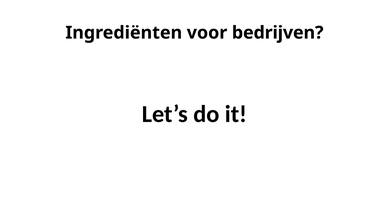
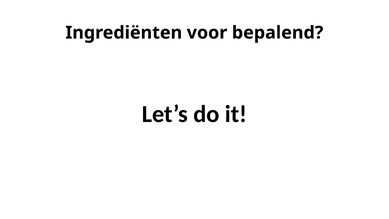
bedrijven: bedrijven -> bepalend
